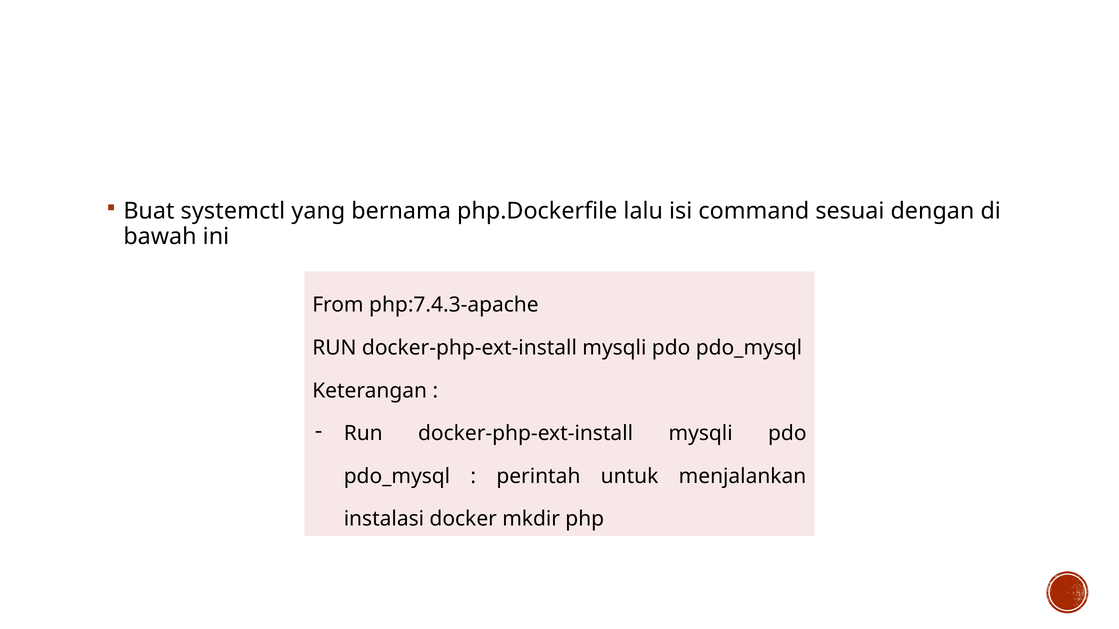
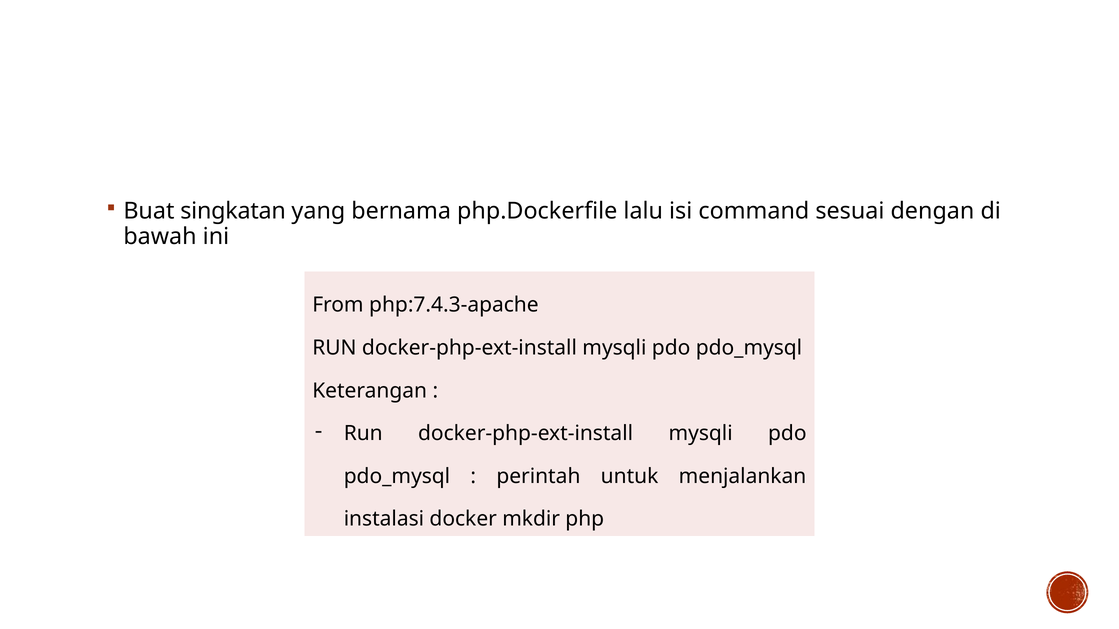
systemctl: systemctl -> singkatan
